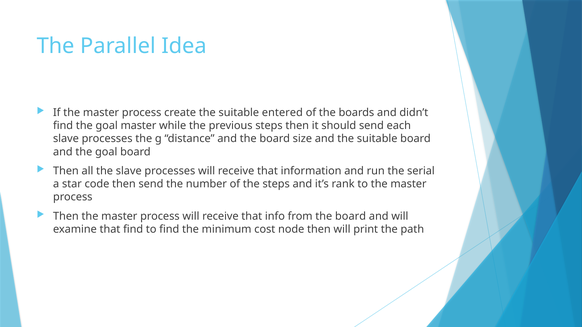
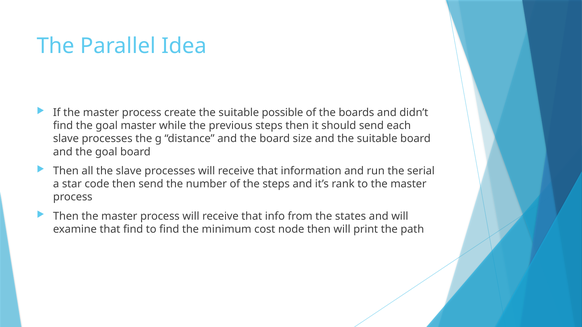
entered: entered -> possible
from the board: board -> states
